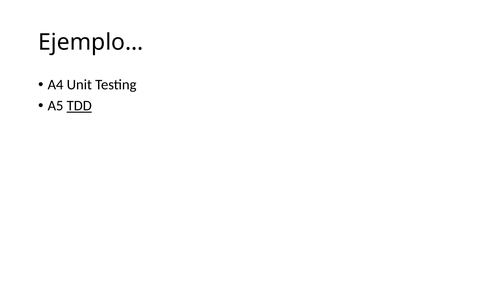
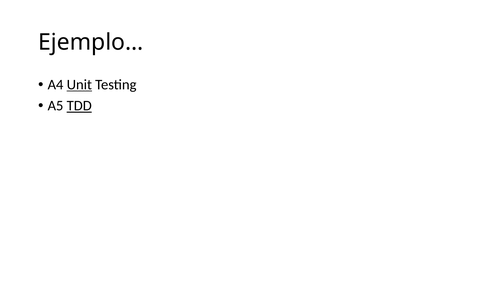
Unit underline: none -> present
